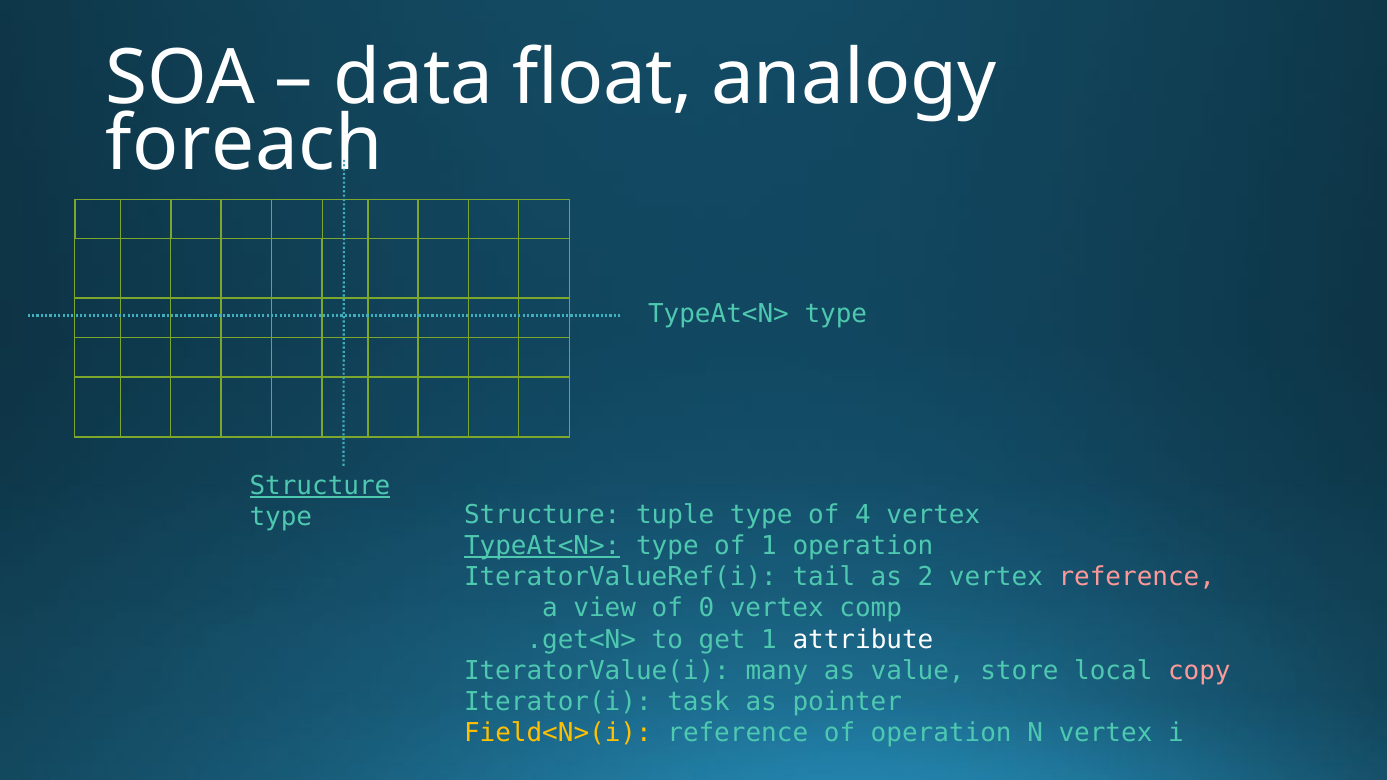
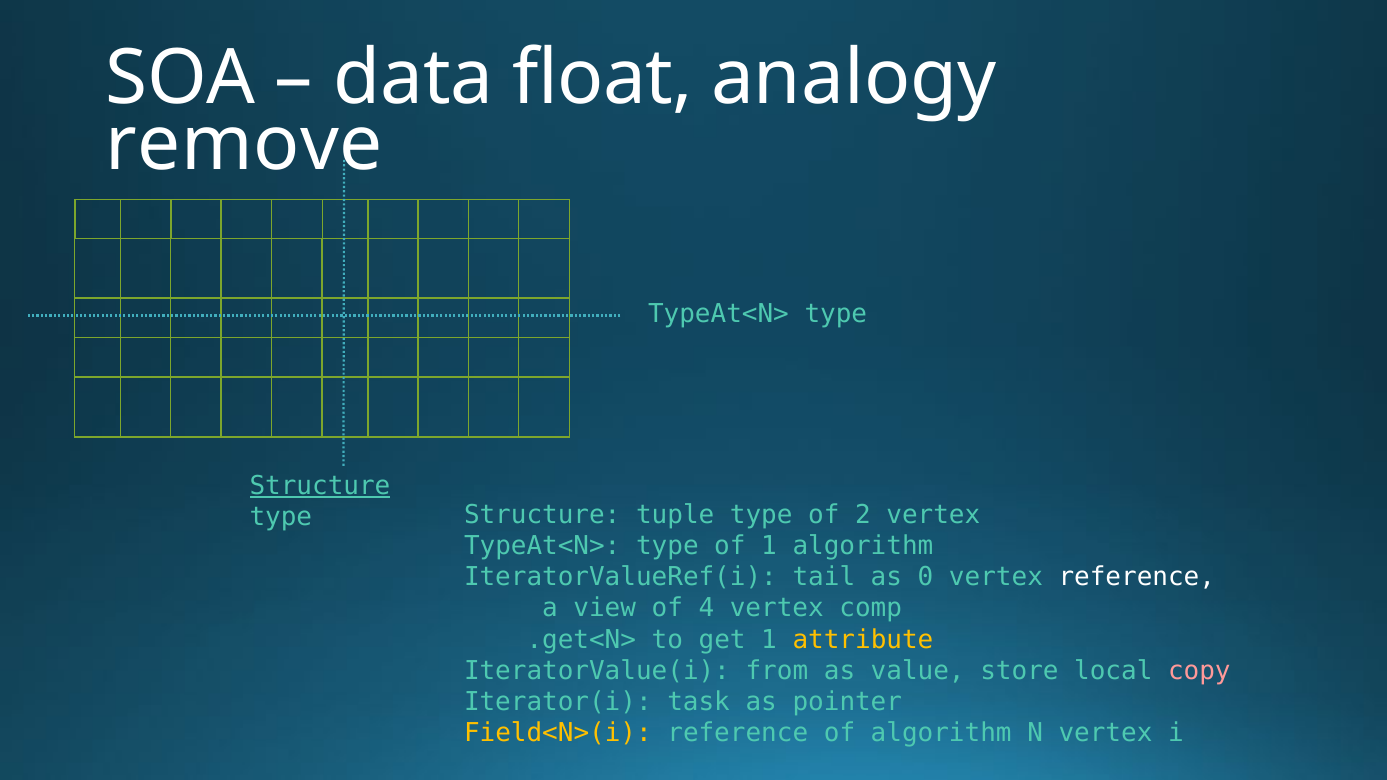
foreach: foreach -> remove
4: 4 -> 2
TypeAt<N> at (542, 546) underline: present -> none
1 operation: operation -> algorithm
2: 2 -> 0
reference at (1137, 577) colour: pink -> white
0: 0 -> 4
attribute colour: white -> yellow
many: many -> from
of operation: operation -> algorithm
